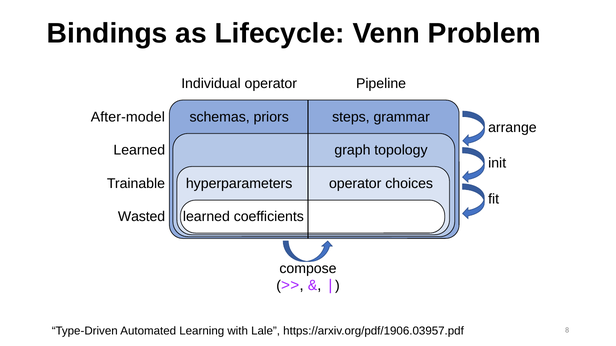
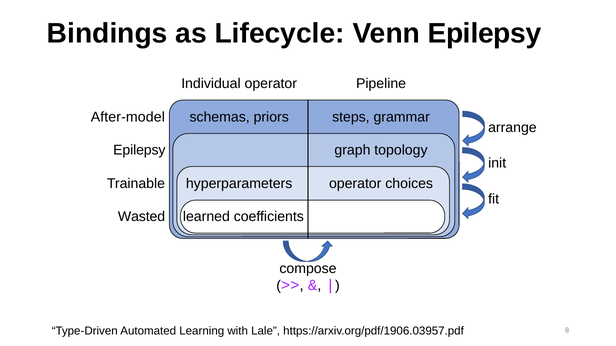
Venn Problem: Problem -> Epilepsy
Learned at (139, 150): Learned -> Epilepsy
